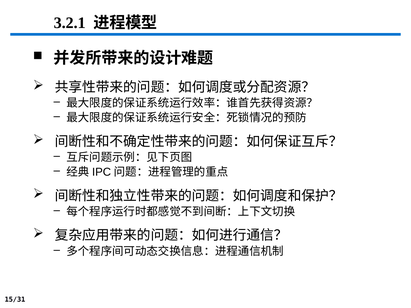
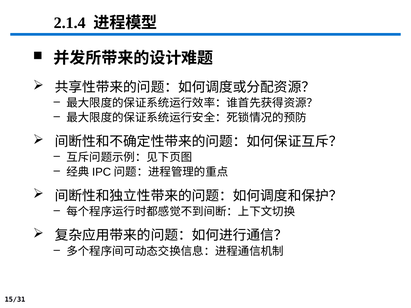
3.2.1: 3.2.1 -> 2.1.4
